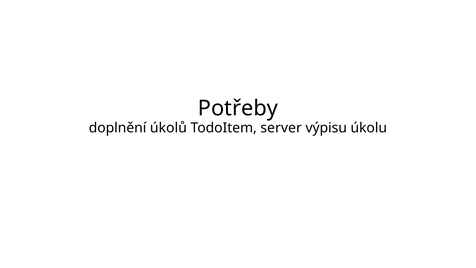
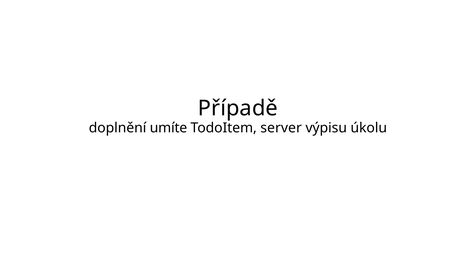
Potřeby: Potřeby -> Případě
úkolů: úkolů -> umíte
